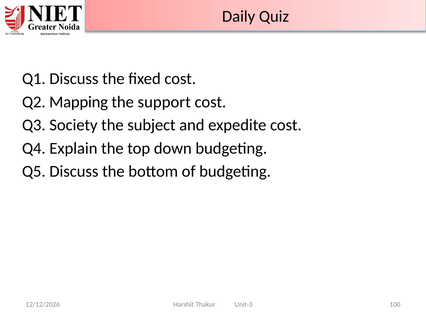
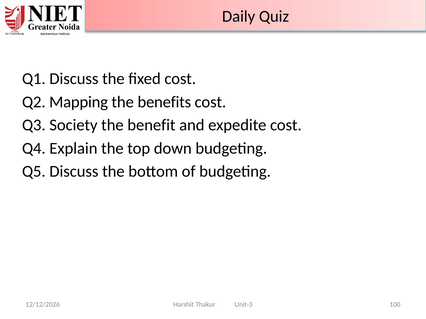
support: support -> benefits
subject: subject -> benefit
